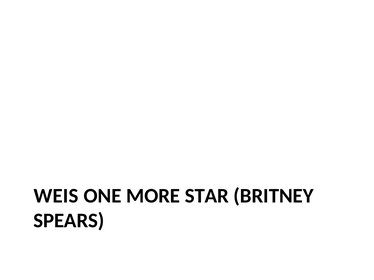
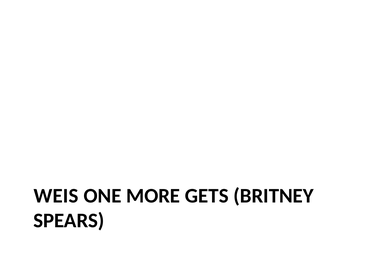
STAR: STAR -> GETS
